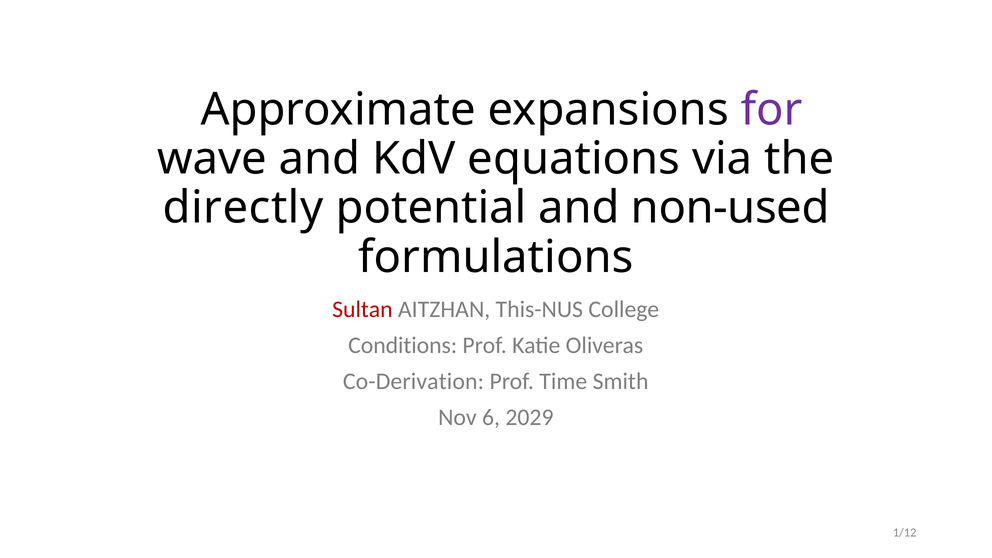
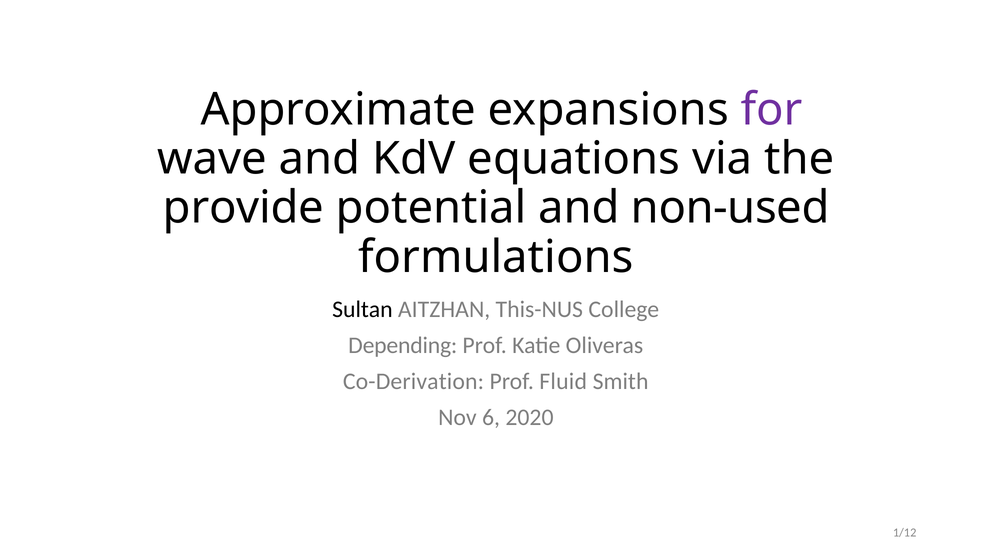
directly: directly -> provide
Sultan colour: red -> black
Conditions: Conditions -> Depending
Time: Time -> Fluid
2029: 2029 -> 2020
